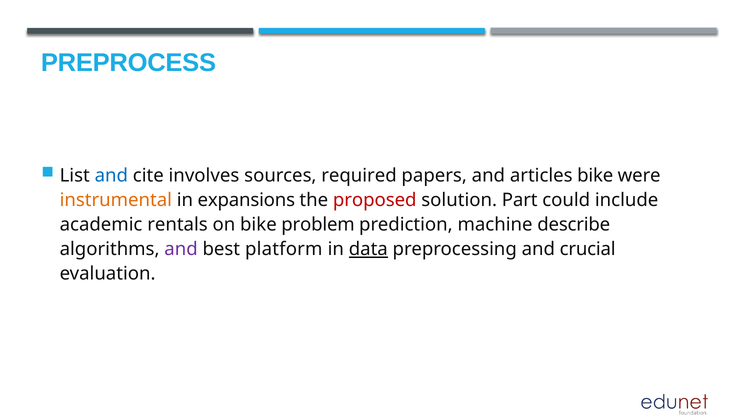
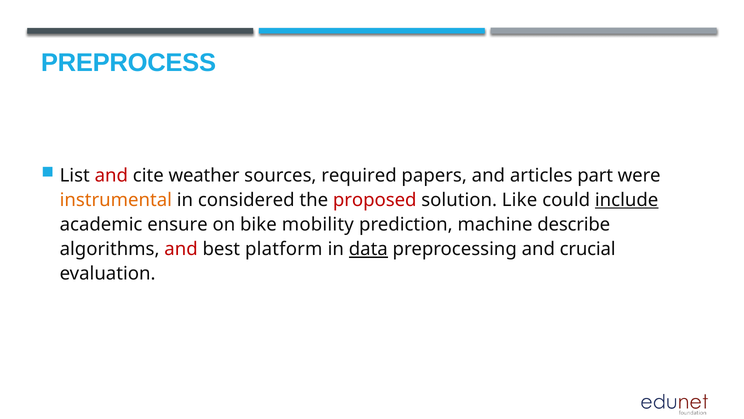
and at (111, 175) colour: blue -> red
involves: involves -> weather
articles bike: bike -> part
expansions: expansions -> considered
Part: Part -> Like
include underline: none -> present
rentals: rentals -> ensure
problem: problem -> mobility
and at (181, 249) colour: purple -> red
